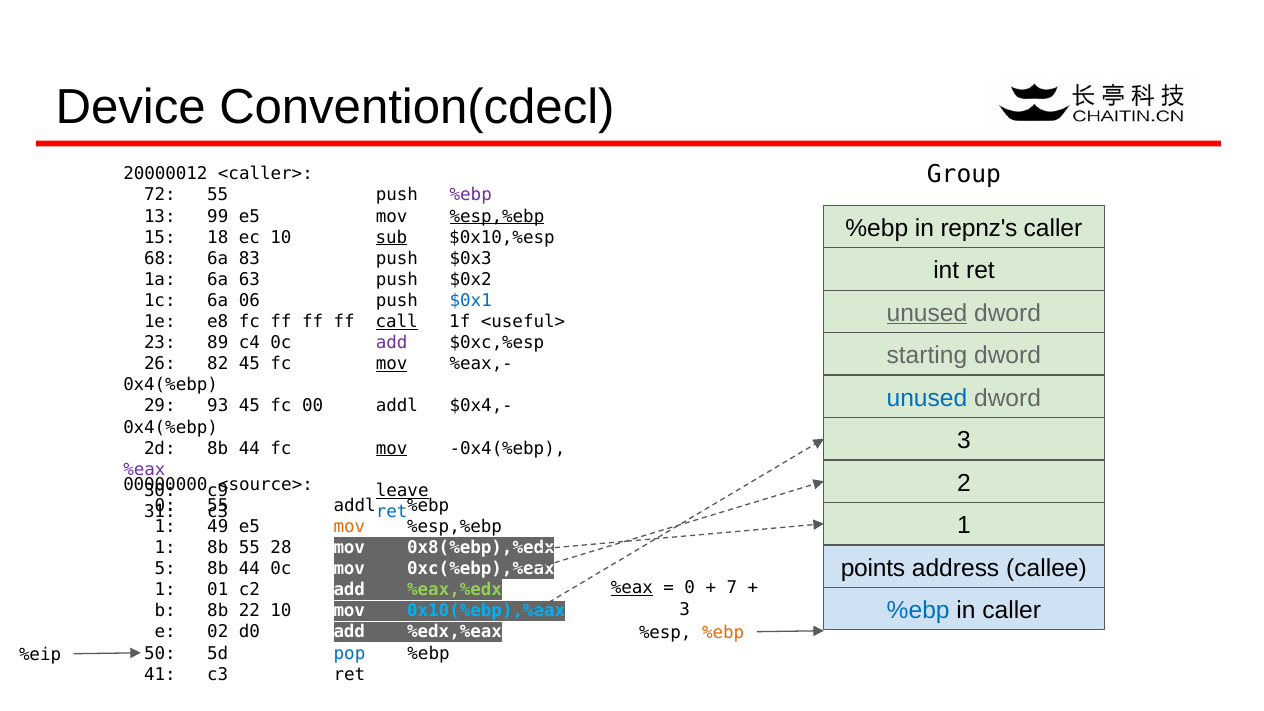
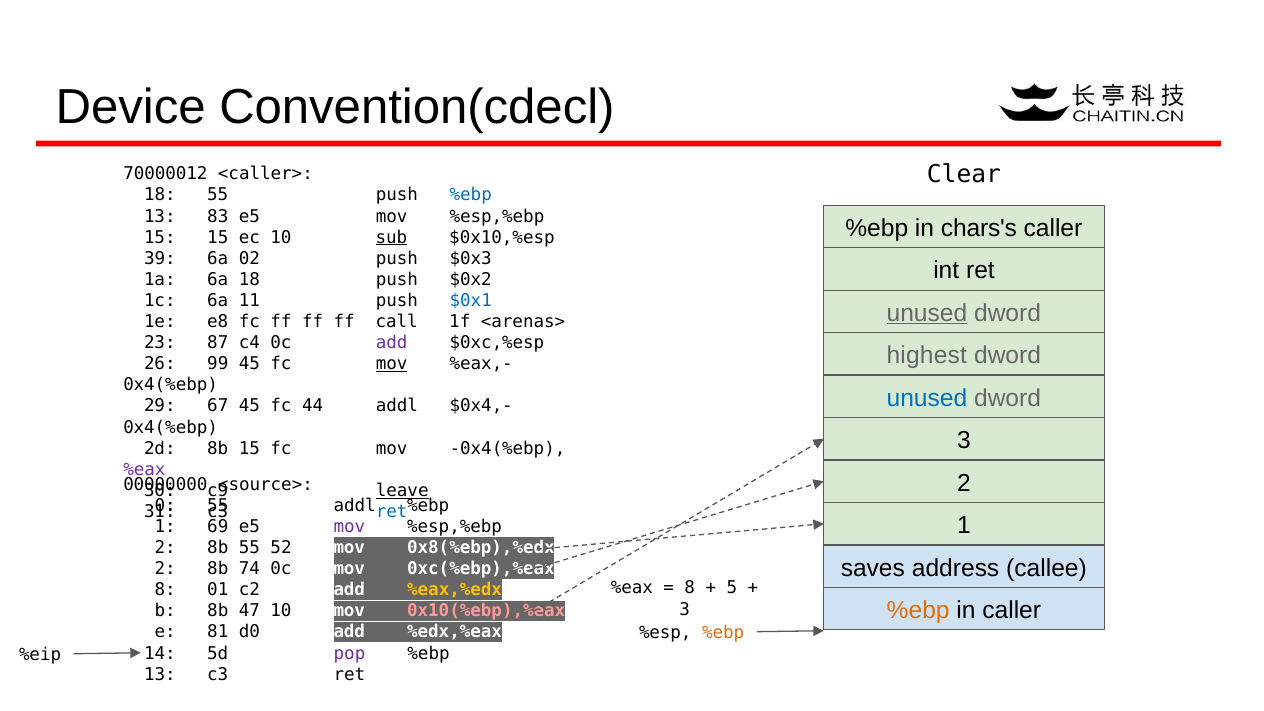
Group: Group -> Clear
20000012: 20000012 -> 70000012
72 at (160, 195): 72 -> 18
%ebp at (471, 195) colour: purple -> blue
99: 99 -> 83
%esp,%ebp at (497, 216) underline: present -> none
repnz's: repnz's -> chars's
15 18: 18 -> 15
68: 68 -> 39
83: 83 -> 02
6a 63: 63 -> 18
06: 06 -> 11
call underline: present -> none
<useful>: <useful> -> <arenas>
89: 89 -> 87
starting: starting -> highest
82: 82 -> 99
93: 93 -> 67
00: 00 -> 44
2d 8b 44: 44 -> 15
mov at (392, 448) underline: present -> none
49: 49 -> 69
mov at (349, 527) colour: orange -> purple
1 at (165, 548): 1 -> 2
28: 28 -> 52
points: points -> saves
5 at (165, 569): 5 -> 2
44 at (249, 569): 44 -> 74
%eax at (632, 588) underline: present -> none
0 at (690, 588): 0 -> 8
7: 7 -> 5
1 at (165, 590): 1 -> 8
%eax,%edx colour: light green -> yellow
%ebp at (918, 610) colour: blue -> orange
22: 22 -> 47
0x10(%ebp),%eax colour: light blue -> pink
02: 02 -> 81
50: 50 -> 14
pop colour: blue -> purple
41 at (160, 674): 41 -> 13
